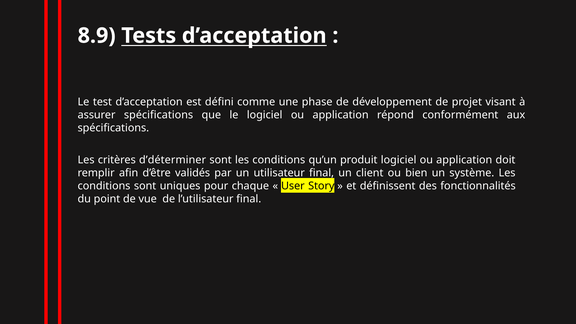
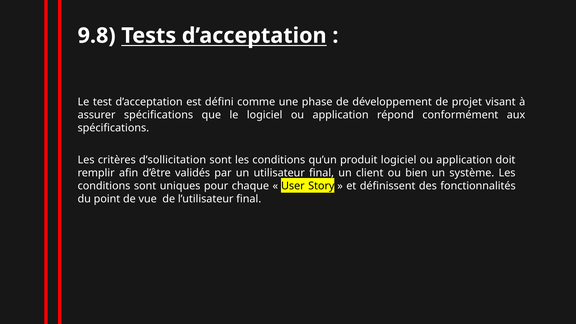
8.9: 8.9 -> 9.8
d’déterminer: d’déterminer -> d’sollicitation
